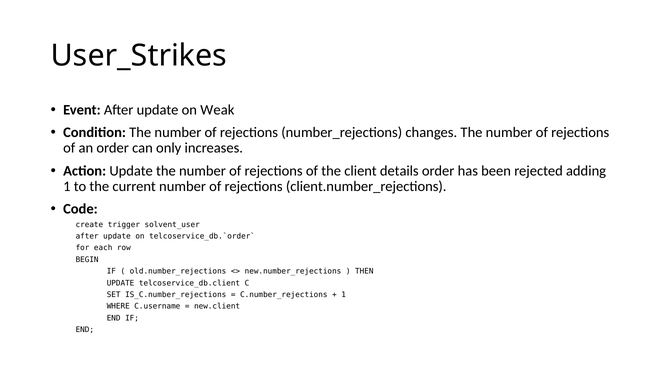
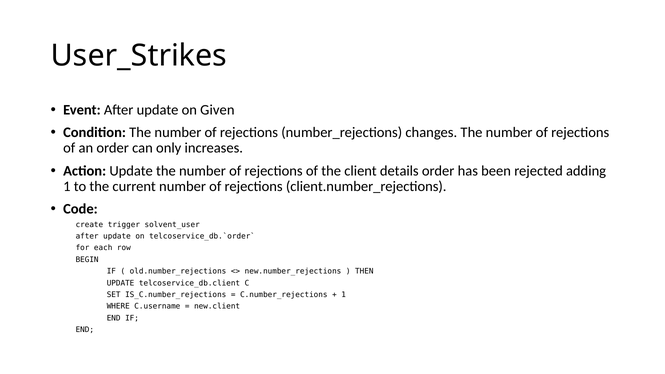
Weak: Weak -> Given
